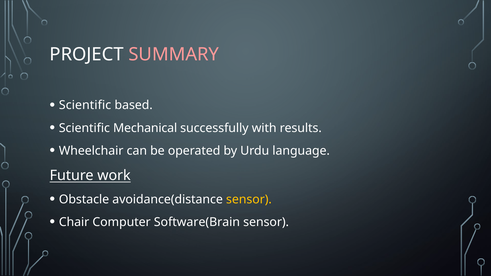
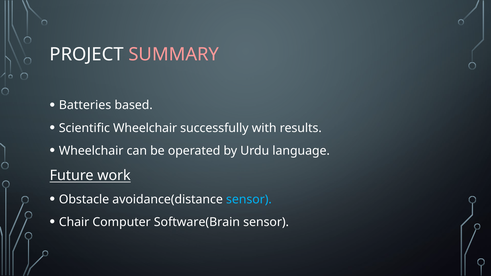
Scientific at (85, 105): Scientific -> Batteries
Scientific Mechanical: Mechanical -> Wheelchair
sensor at (249, 199) colour: yellow -> light blue
